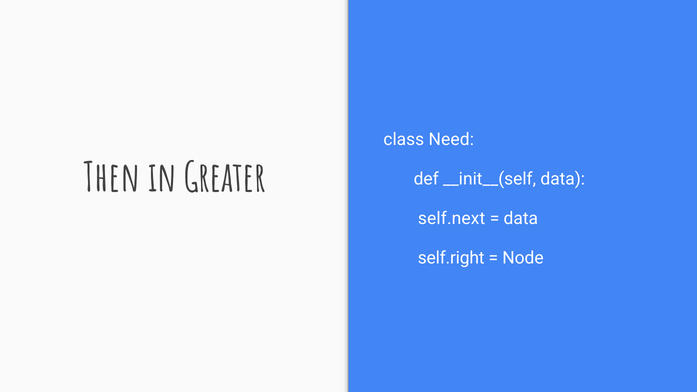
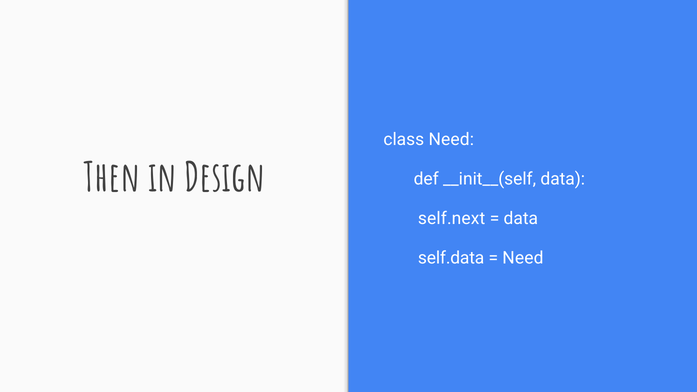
Greater: Greater -> Design
self.right: self.right -> self.data
Node at (523, 258): Node -> Need
